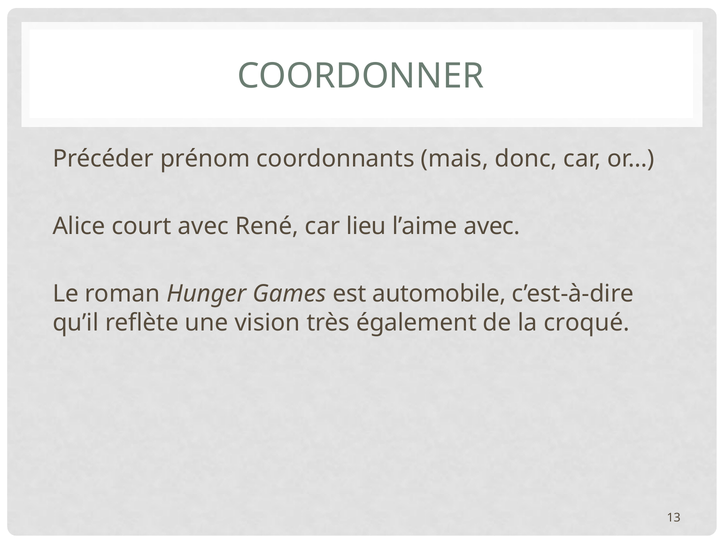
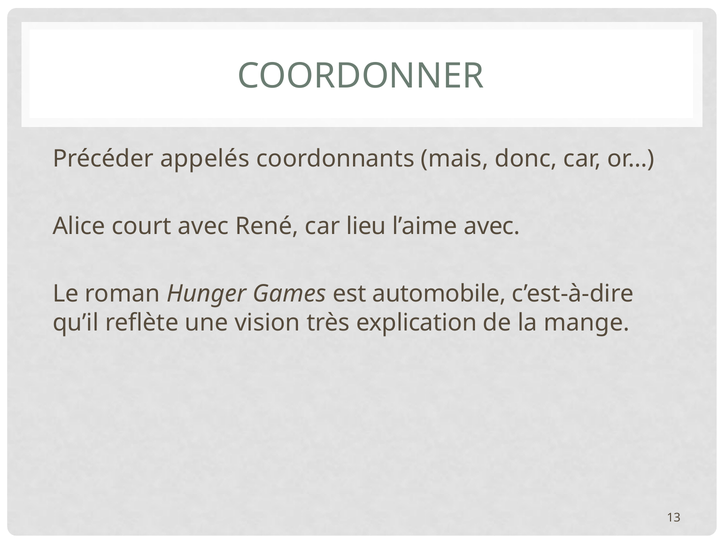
prénom: prénom -> appelés
également: également -> explication
croqué: croqué -> mange
